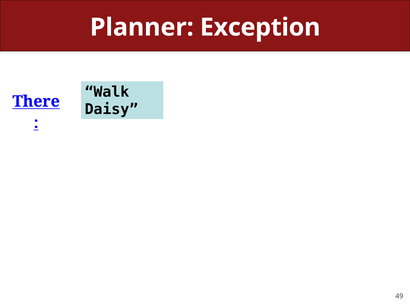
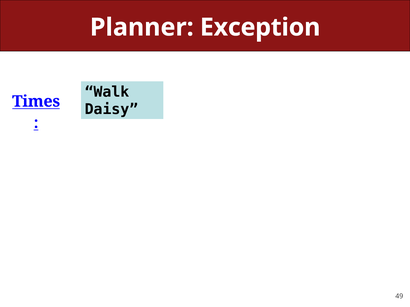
There: There -> Times
